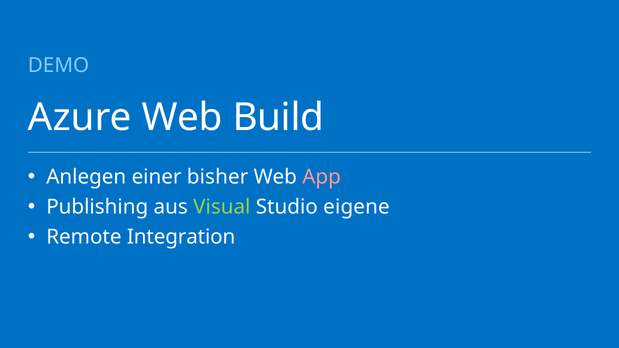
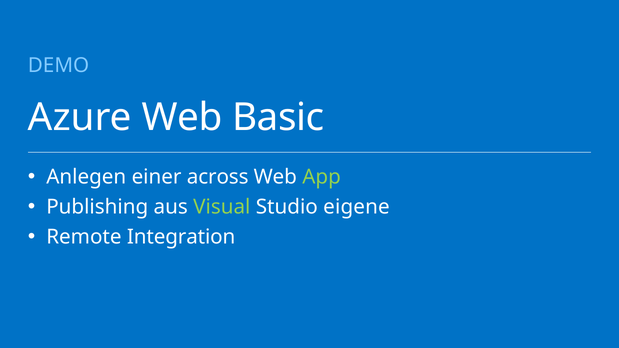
Build: Build -> Basic
bisher: bisher -> across
App colour: pink -> light green
